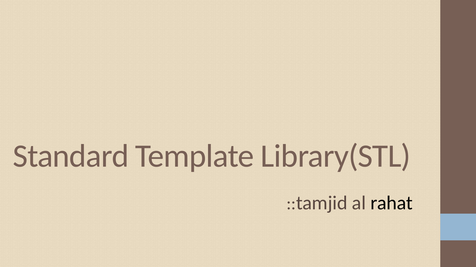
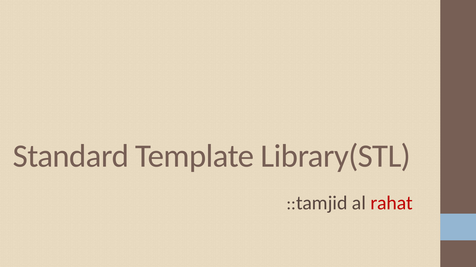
rahat colour: black -> red
